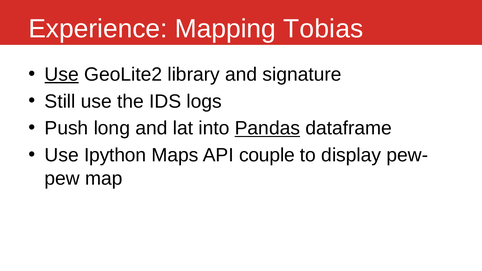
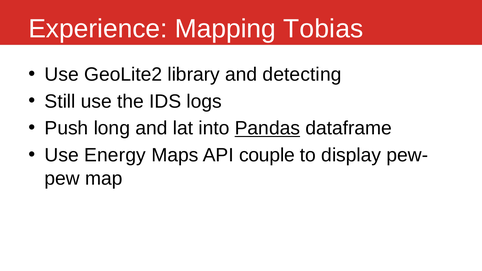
Use at (62, 74) underline: present -> none
signature: signature -> detecting
Ipython: Ipython -> Energy
